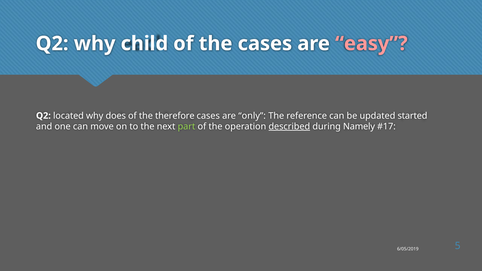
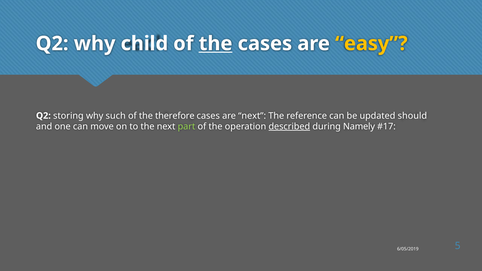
the at (216, 44) underline: none -> present
easy colour: pink -> yellow
located: located -> storing
does: does -> such
are only: only -> next
started: started -> should
